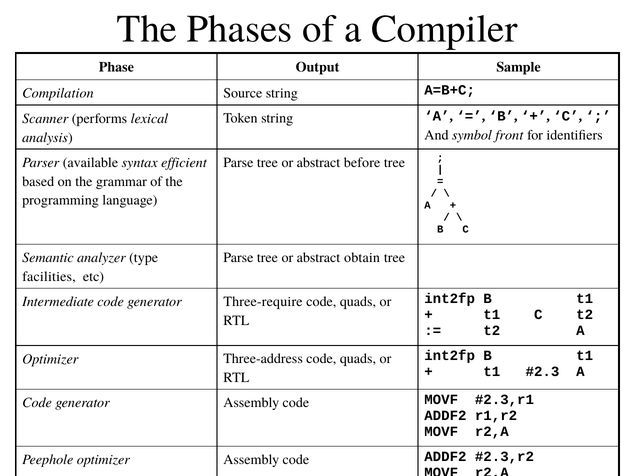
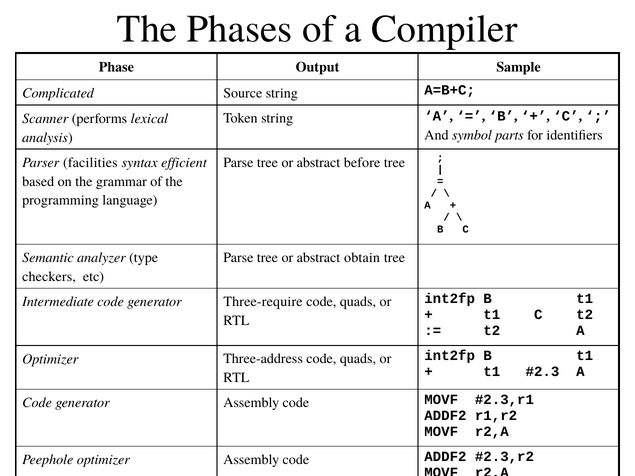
Compilation: Compilation -> Complicated
front: front -> parts
available: available -> facilities
facilities: facilities -> checkers
